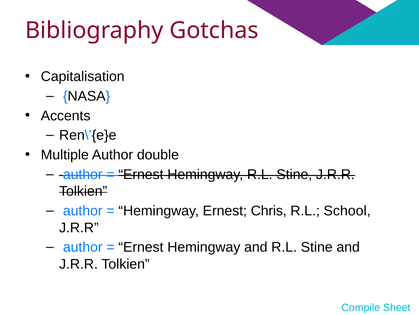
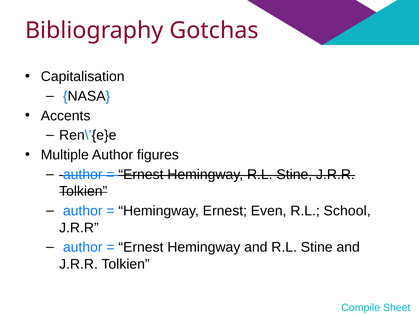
double: double -> figures
Chris: Chris -> Even
